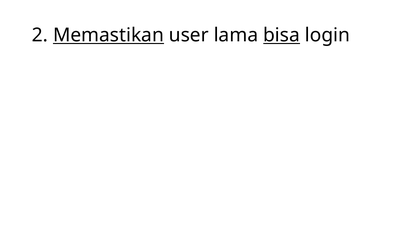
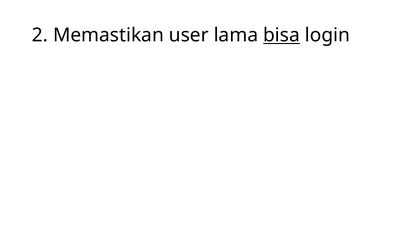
Memastikan underline: present -> none
